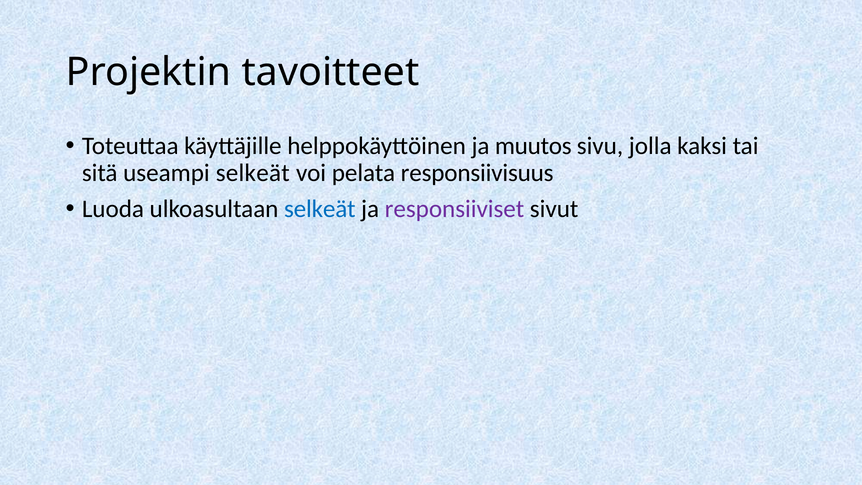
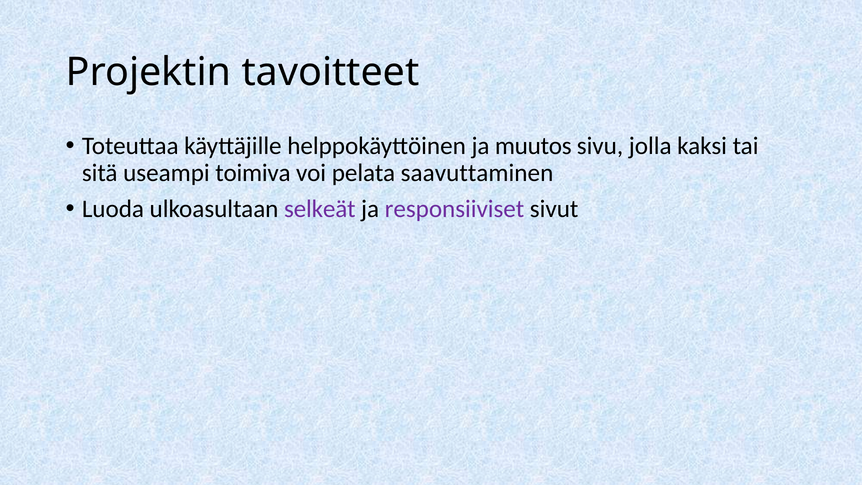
useampi selkeät: selkeät -> toimiva
responsiivisuus: responsiivisuus -> saavuttaminen
selkeät at (320, 209) colour: blue -> purple
